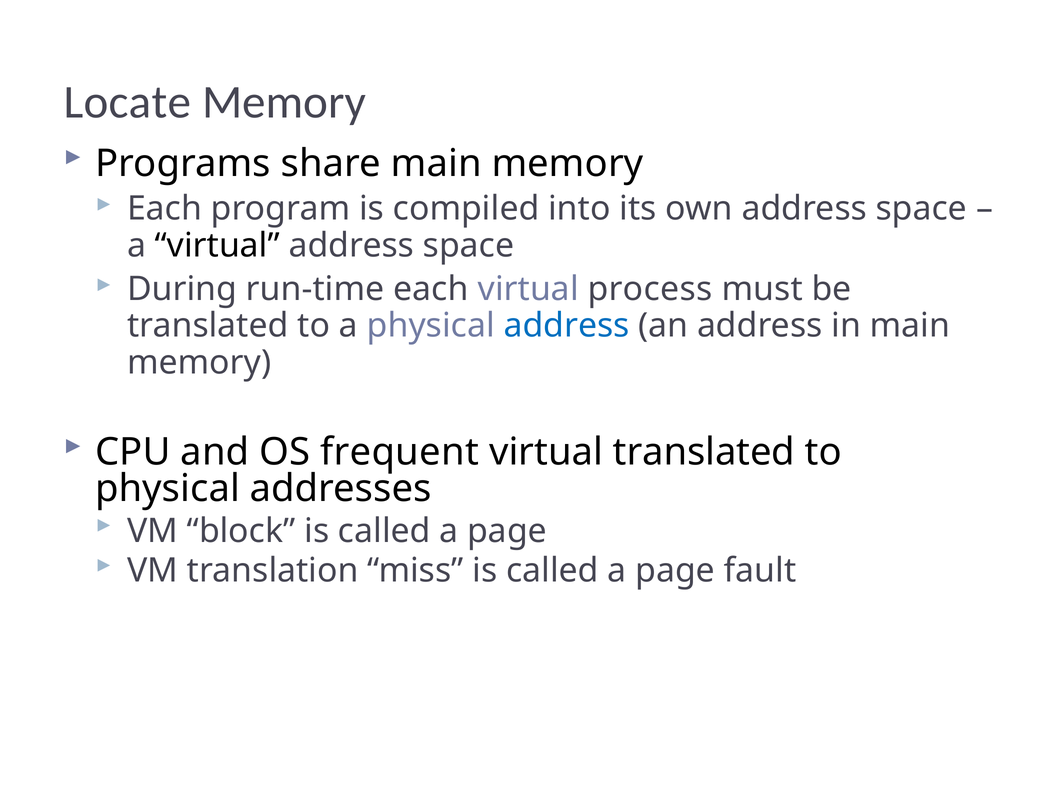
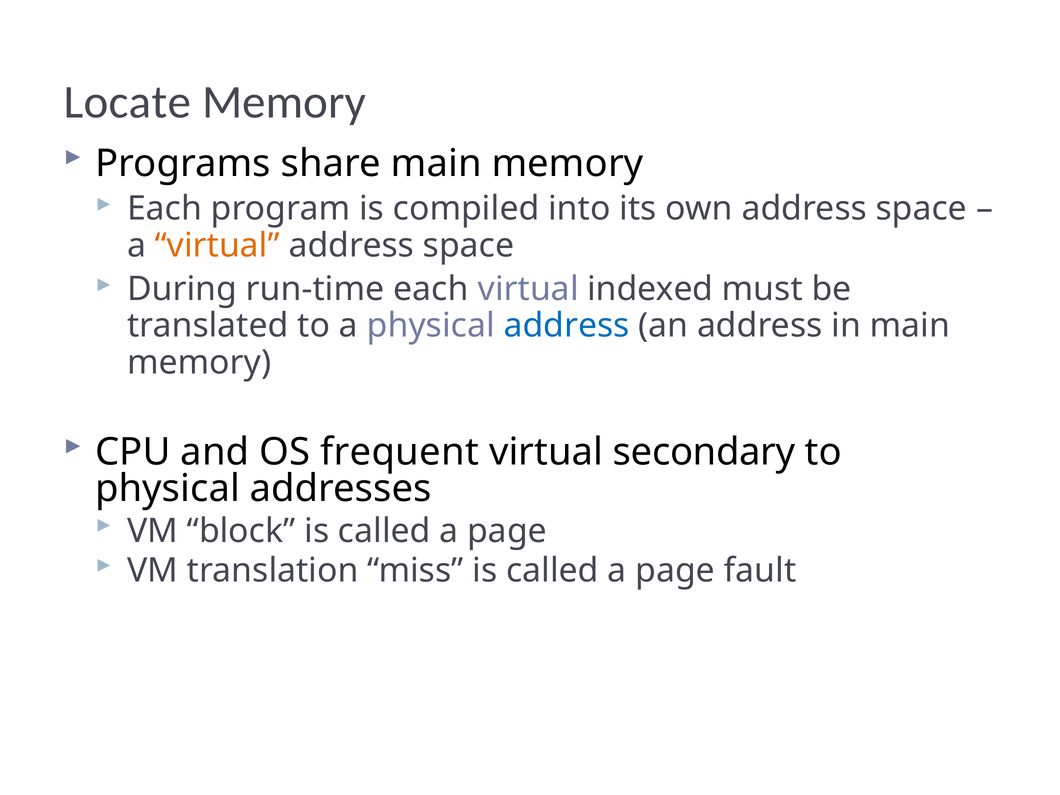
virtual at (217, 245) colour: black -> orange
process: process -> indexed
virtual translated: translated -> secondary
